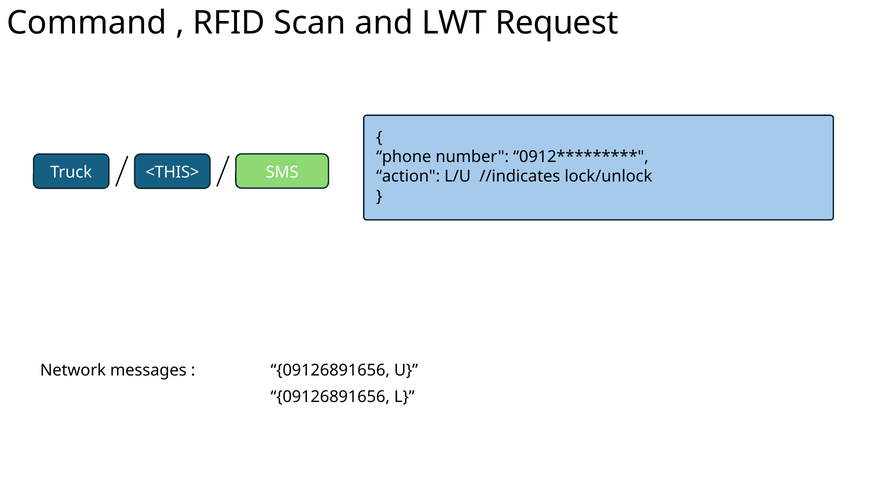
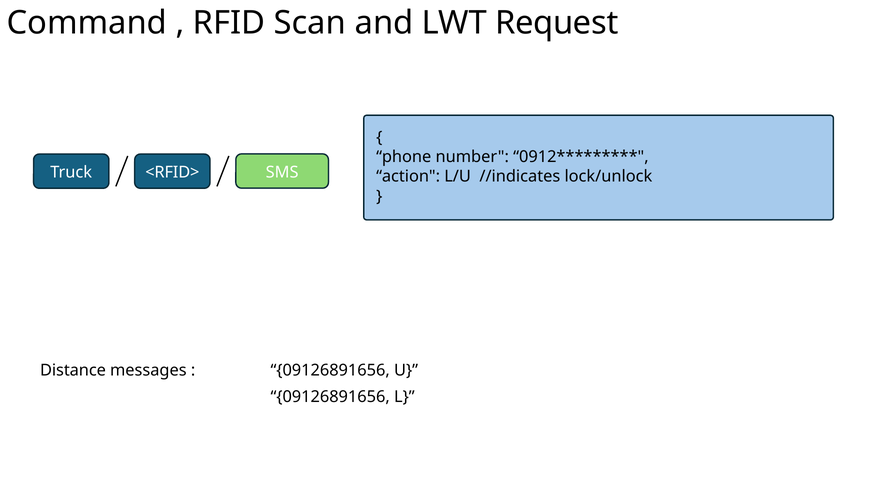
<THIS>: <THIS> -> <RFID>
Network: Network -> Distance
